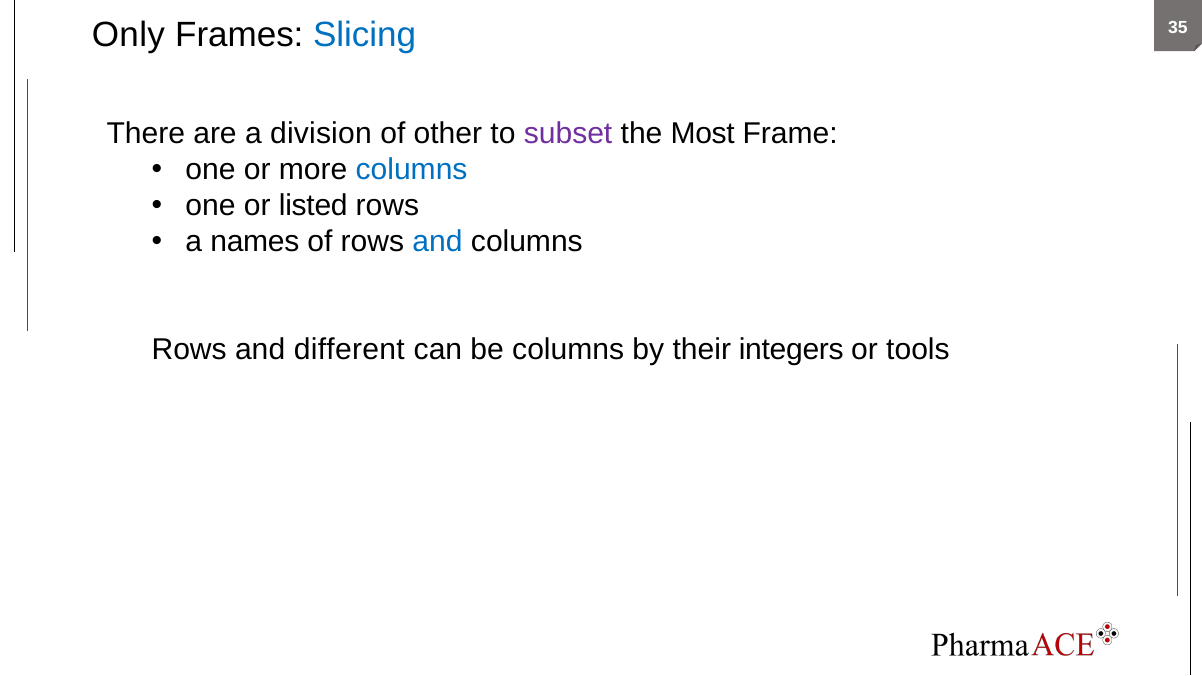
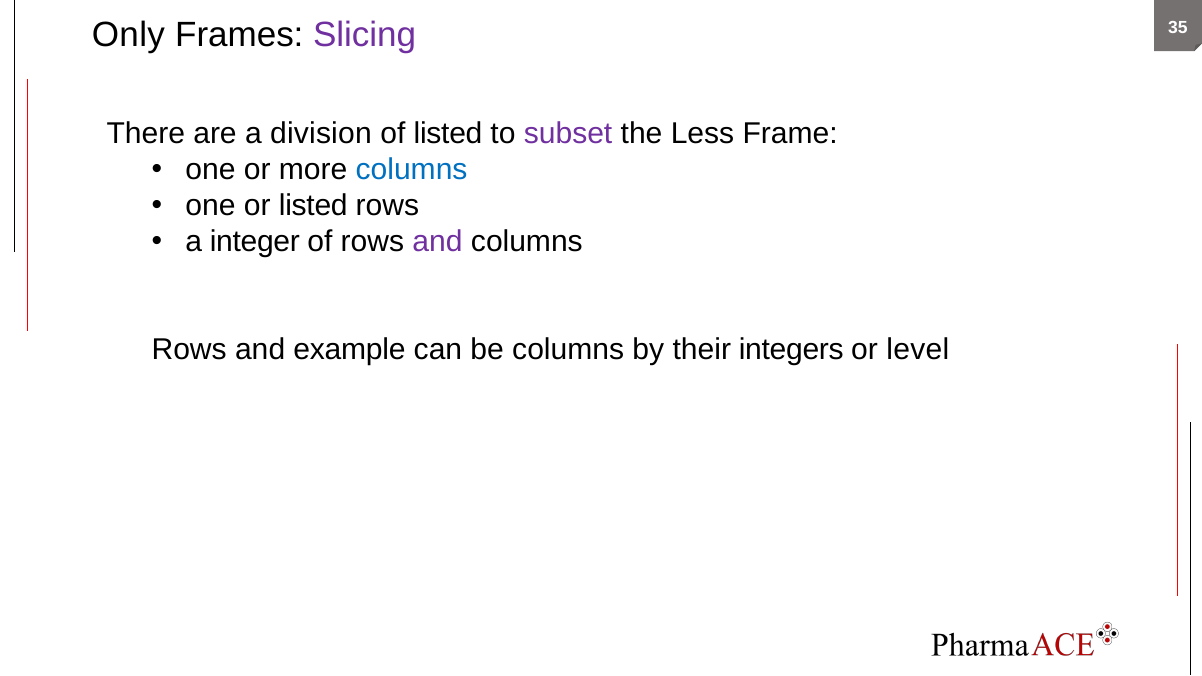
Slicing colour: blue -> purple
of other: other -> listed
Most: Most -> Less
names: names -> integer
and at (438, 242) colour: blue -> purple
different: different -> example
tools: tools -> level
